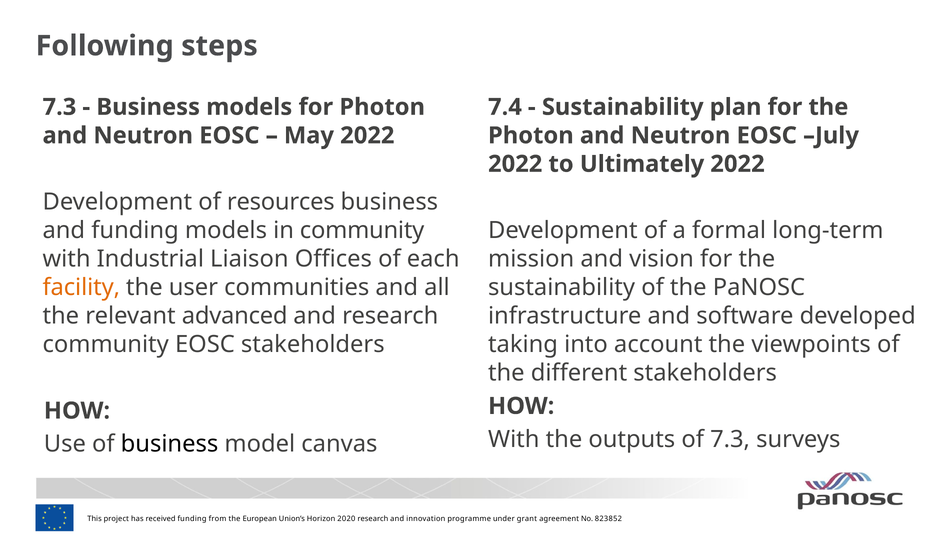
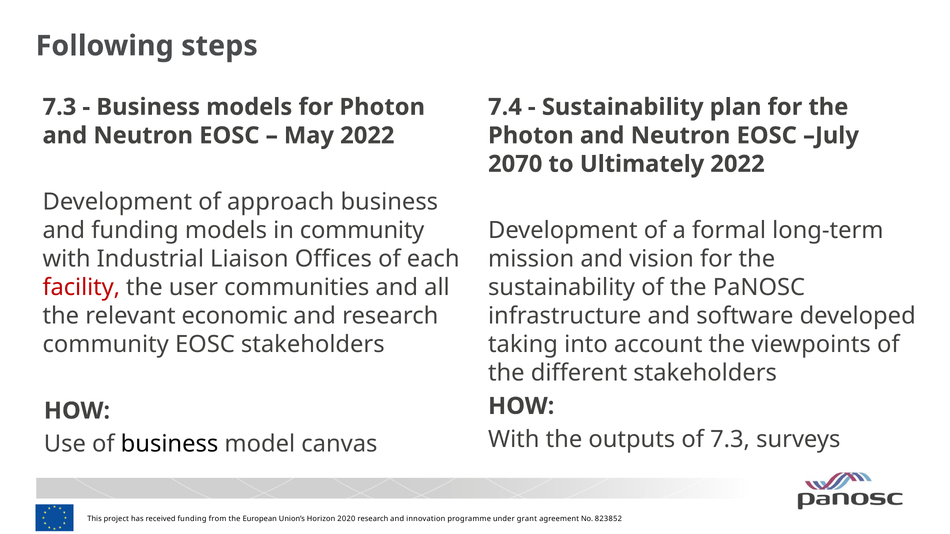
2022 at (515, 164): 2022 -> 2070
resources: resources -> approach
facility colour: orange -> red
advanced: advanced -> economic
